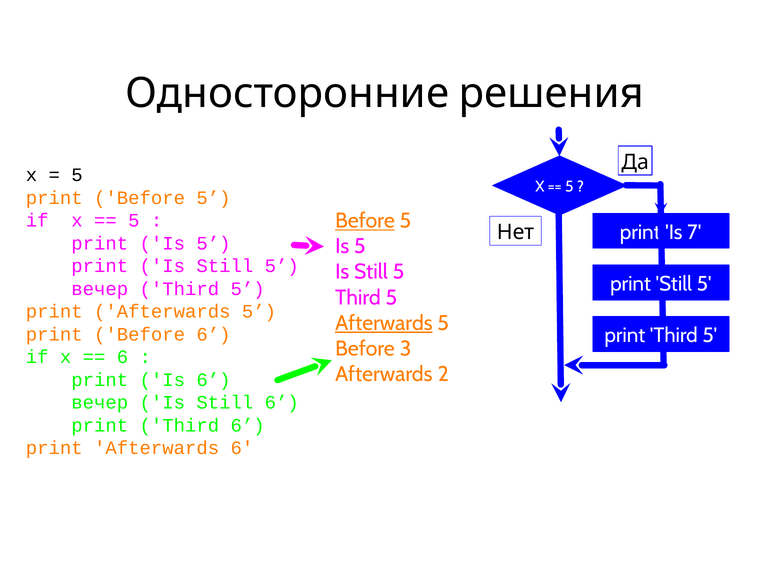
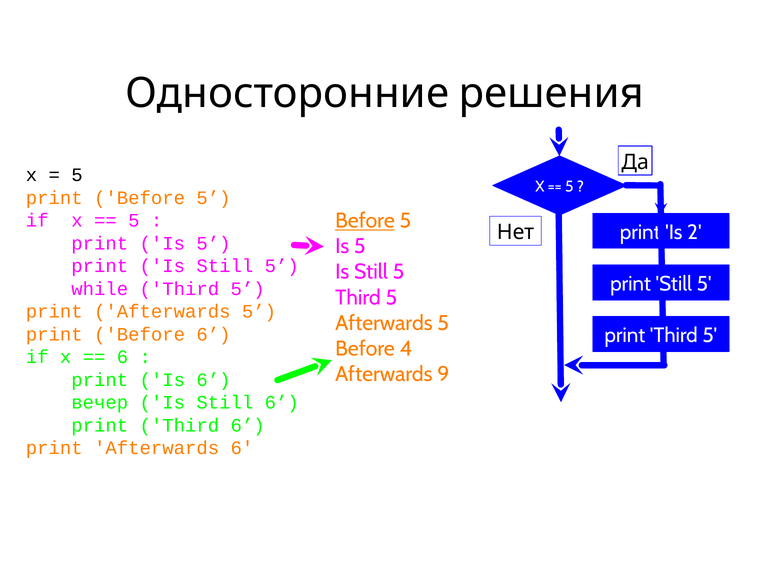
7: 7 -> 2
вечер at (100, 289): вечер -> while
Afterwards at (384, 323) underline: present -> none
3: 3 -> 4
2: 2 -> 9
